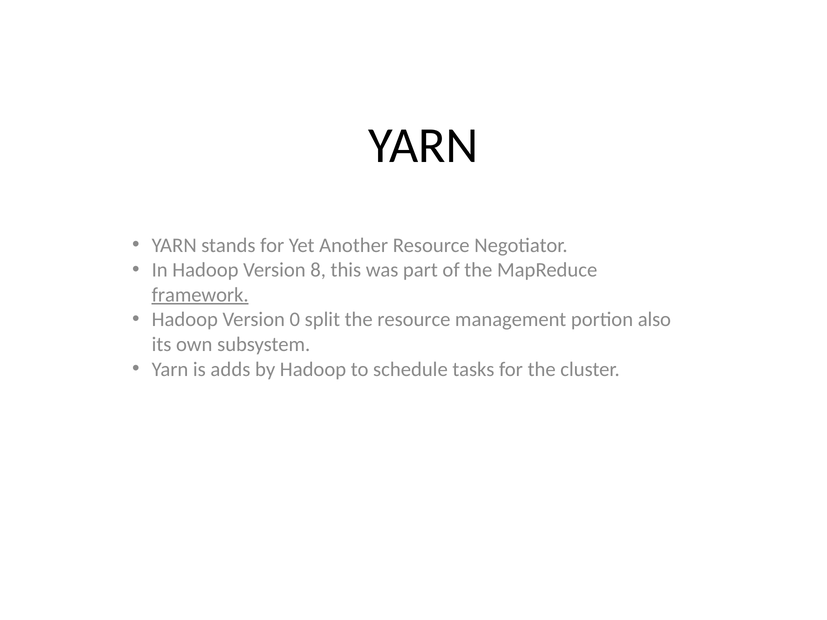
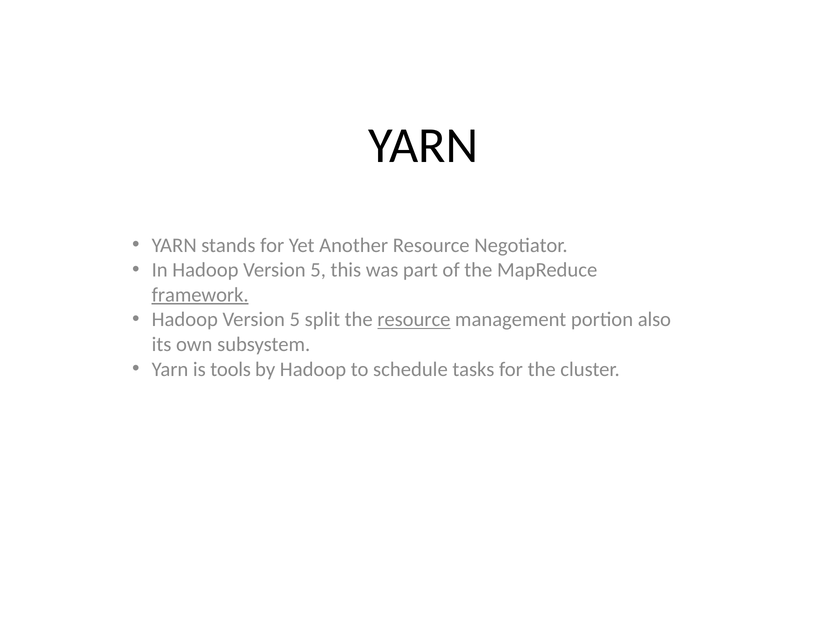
In Hadoop Version 8: 8 -> 5
0 at (295, 320): 0 -> 5
resource at (414, 320) underline: none -> present
adds: adds -> tools
